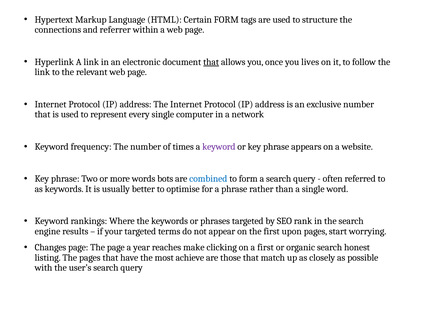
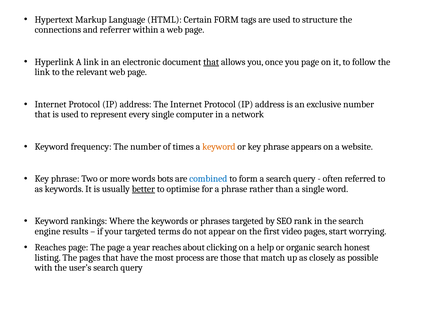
you lives: lives -> page
keyword at (219, 147) colour: purple -> orange
better underline: none -> present
upon: upon -> video
Changes at (50, 247): Changes -> Reaches
make: make -> about
a first: first -> help
achieve: achieve -> process
